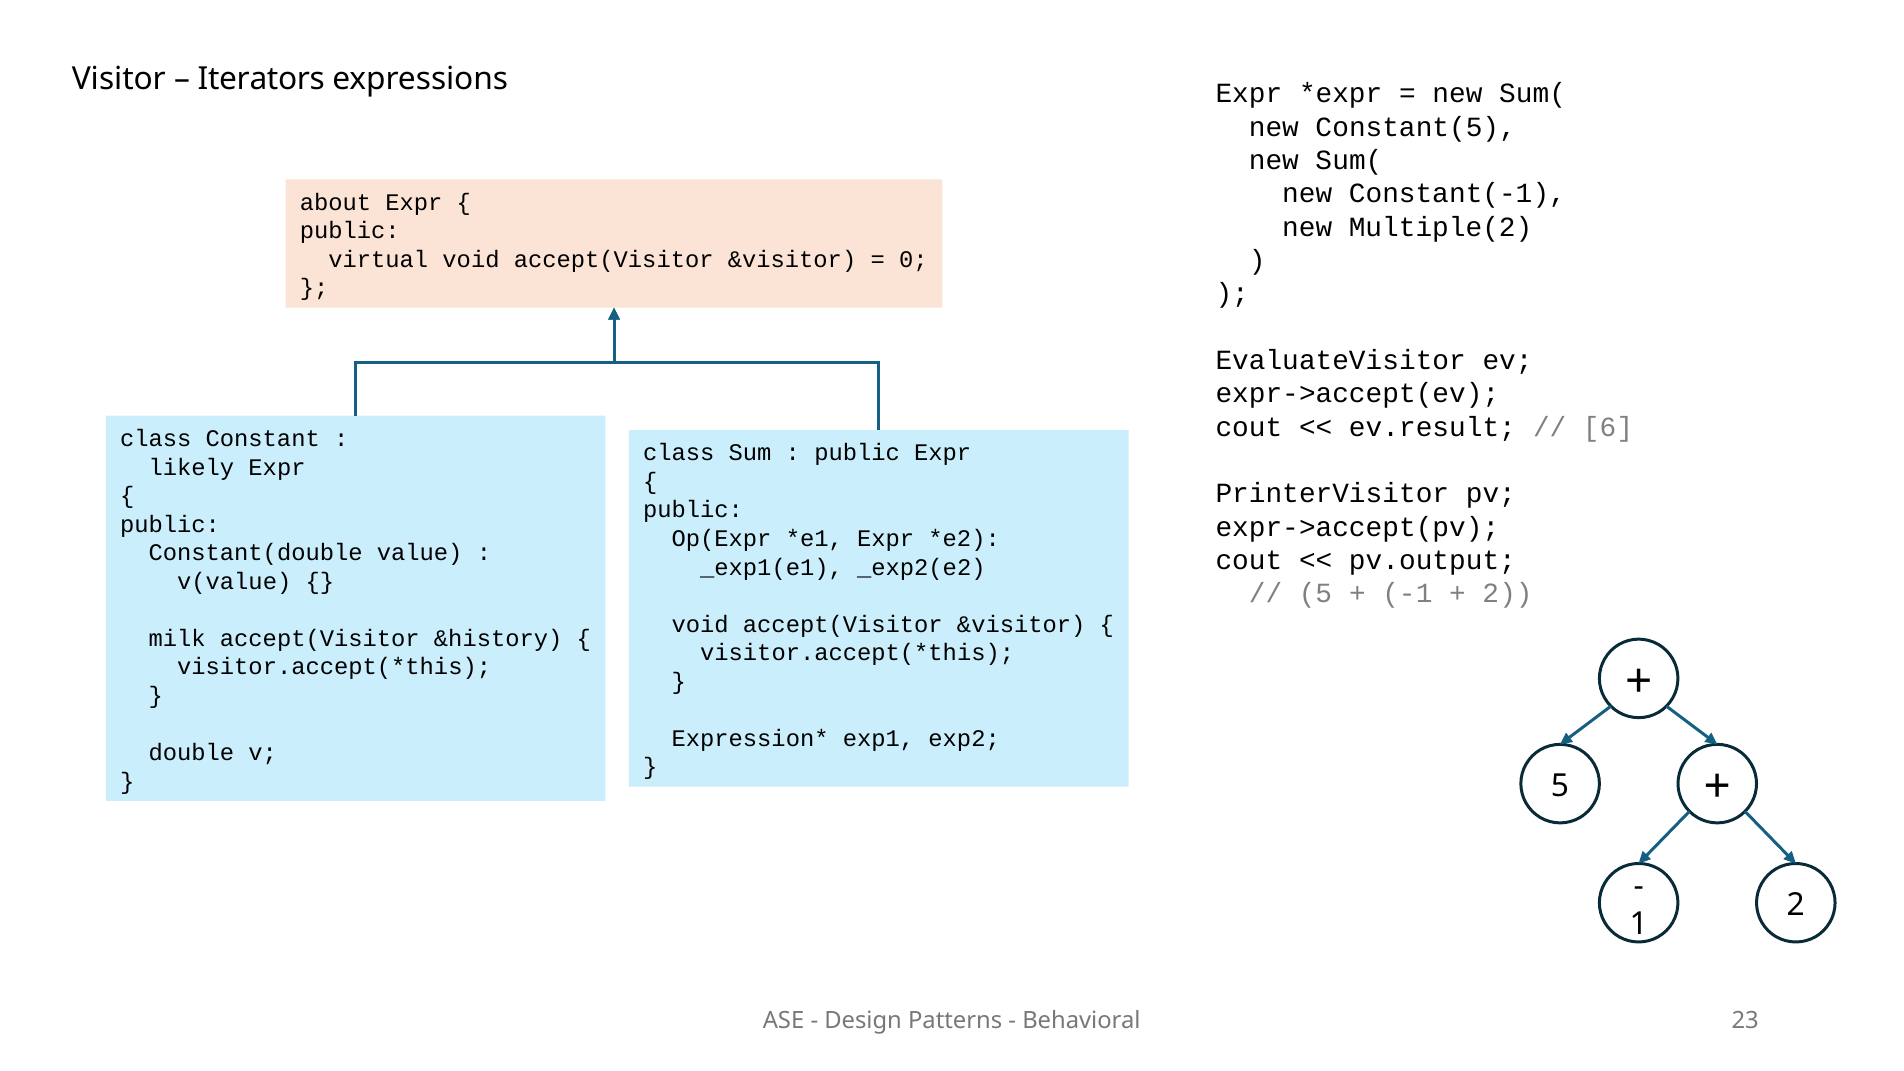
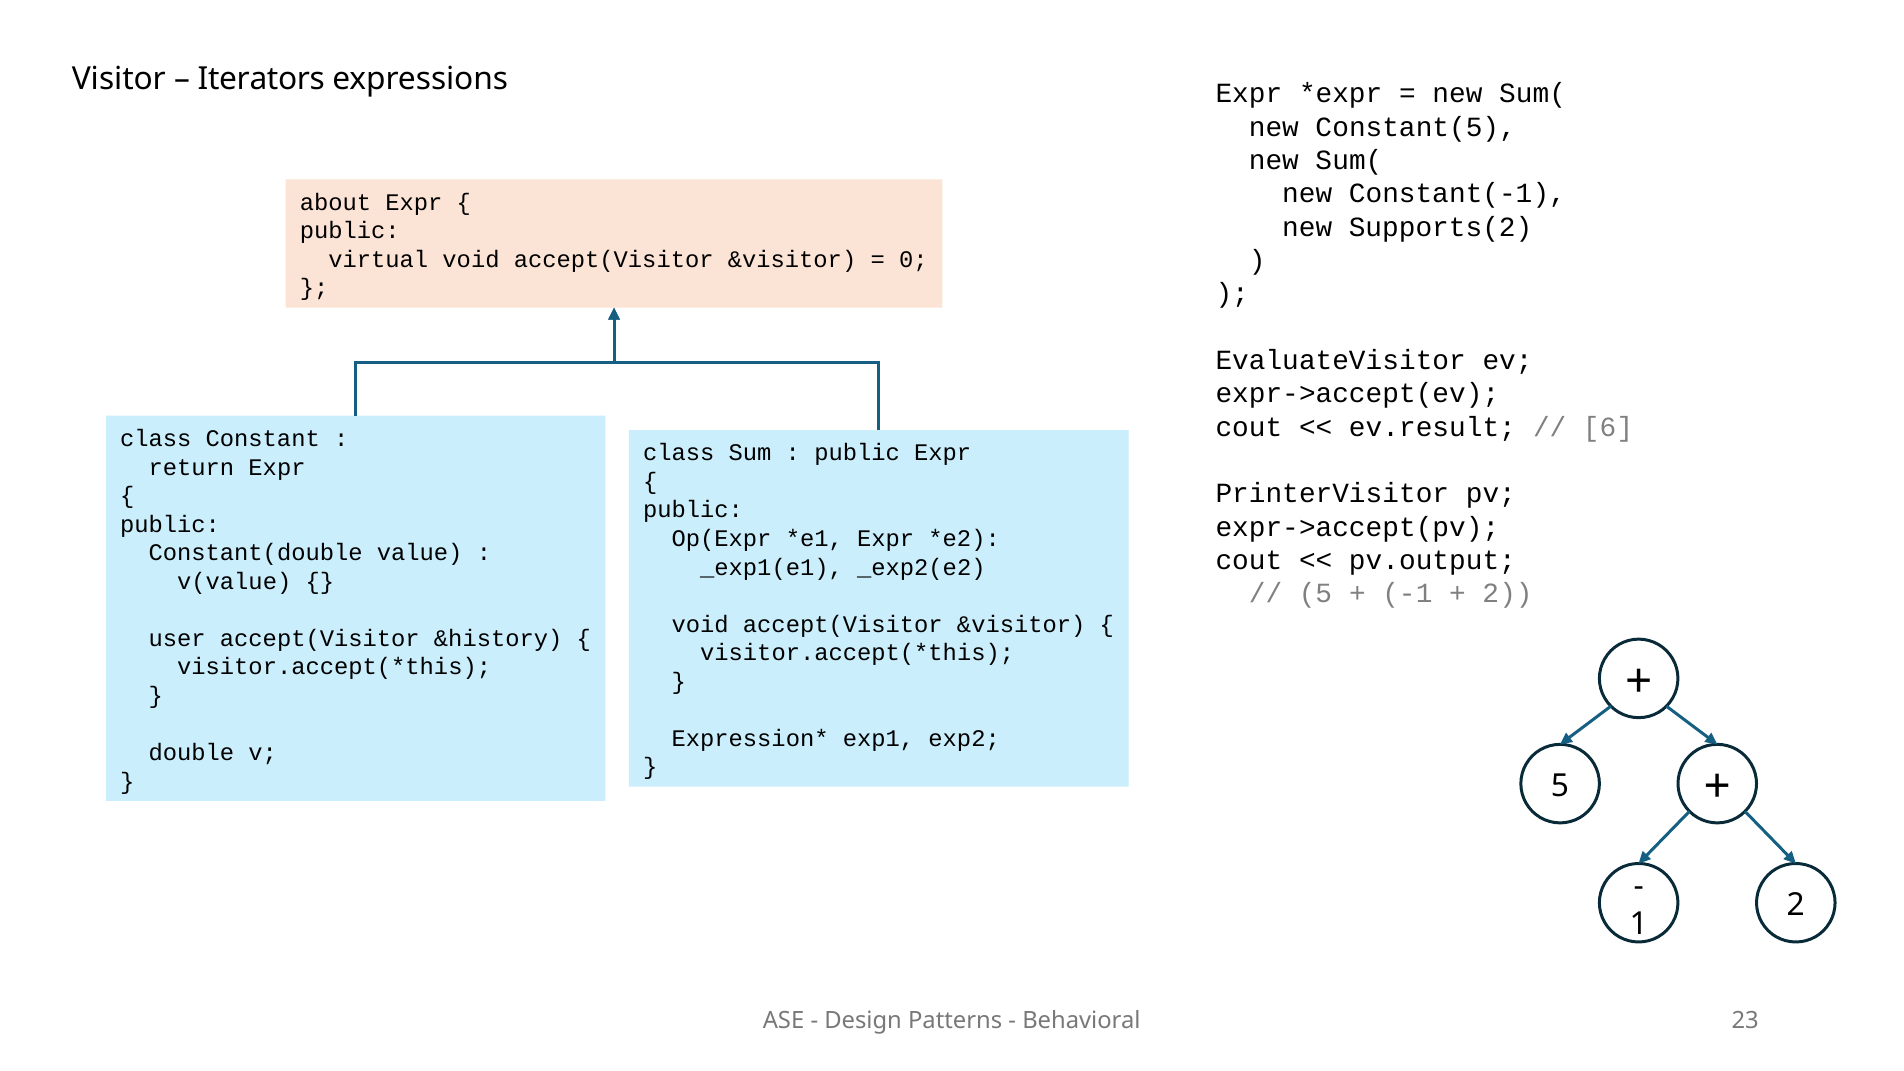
Multiple(2: Multiple(2 -> Supports(2
likely: likely -> return
milk: milk -> user
